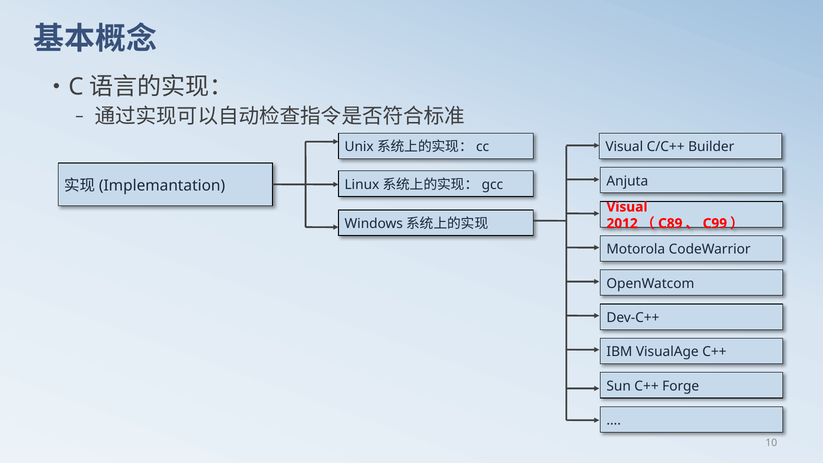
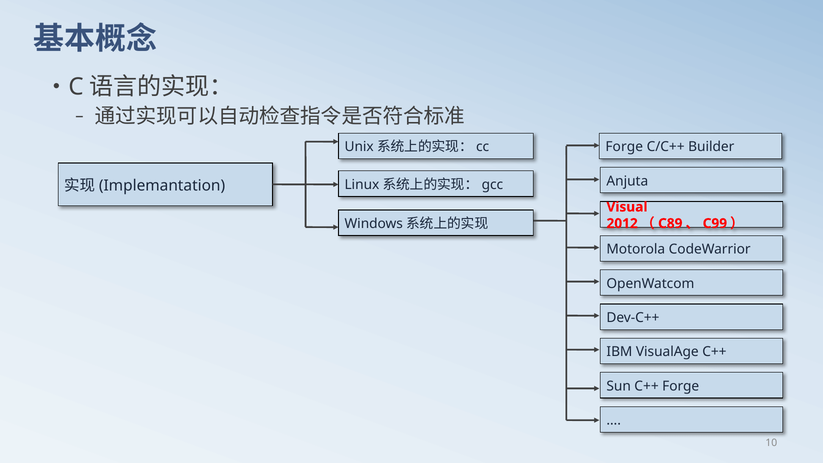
Visual at (624, 147): Visual -> Forge
